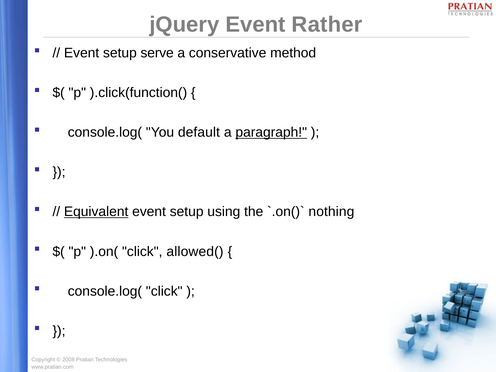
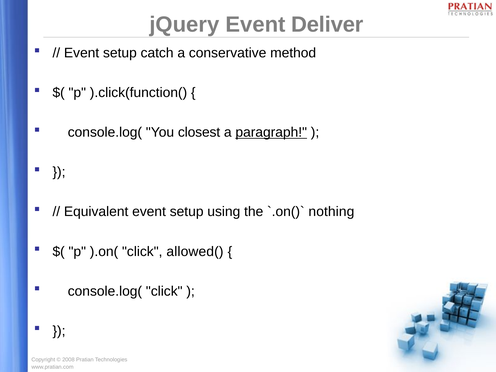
Rather: Rather -> Deliver
serve: serve -> catch
default: default -> closest
Equivalent underline: present -> none
